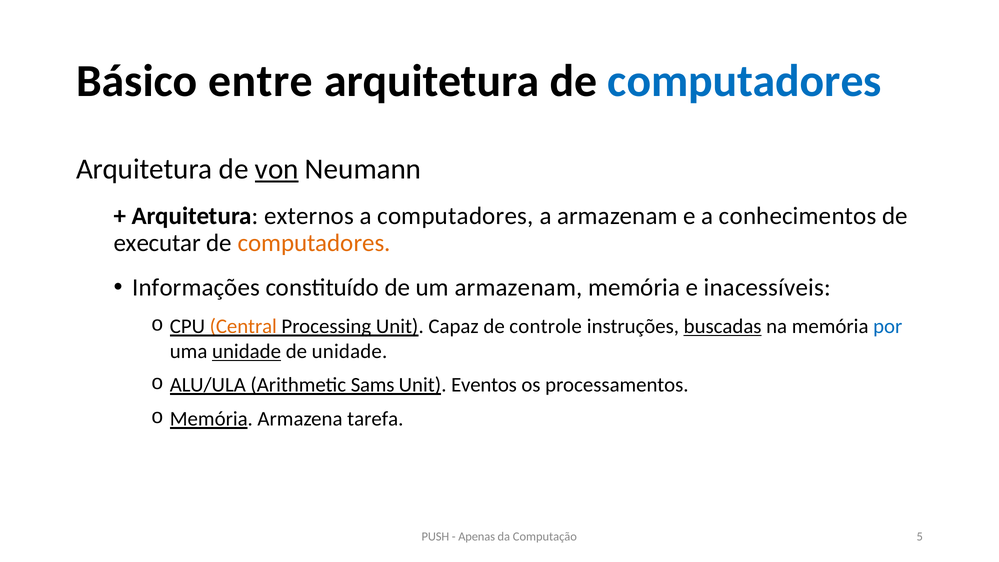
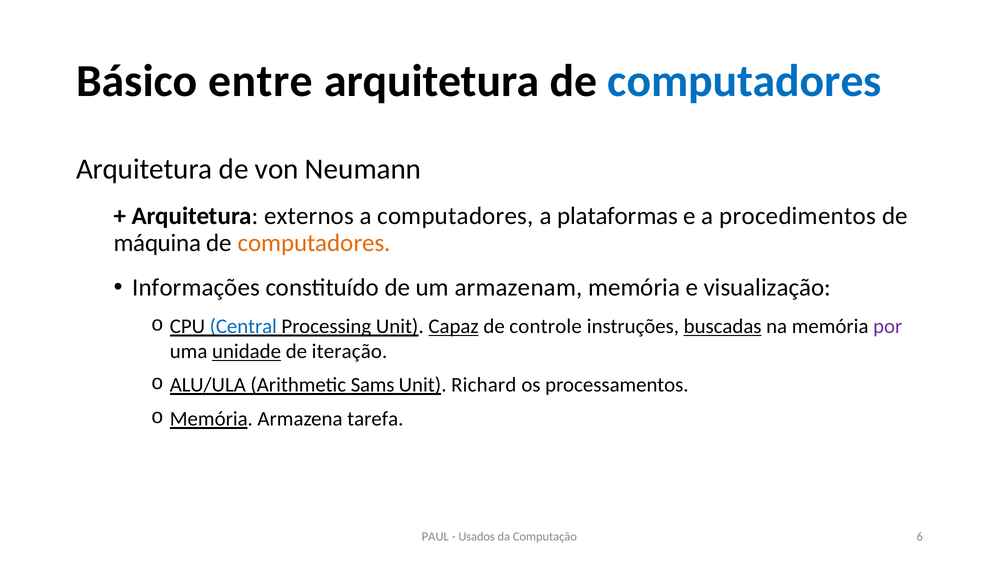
von underline: present -> none
a armazenam: armazenam -> plataformas
conhecimentos: conhecimentos -> procedimentos
executar: executar -> máquina
inacessíveis: inacessíveis -> visualização
Central colour: orange -> blue
Capaz underline: none -> present
por colour: blue -> purple
de unidade: unidade -> iteração
Eventos: Eventos -> Richard
PUSH: PUSH -> PAUL
Apenas: Apenas -> Usados
5: 5 -> 6
